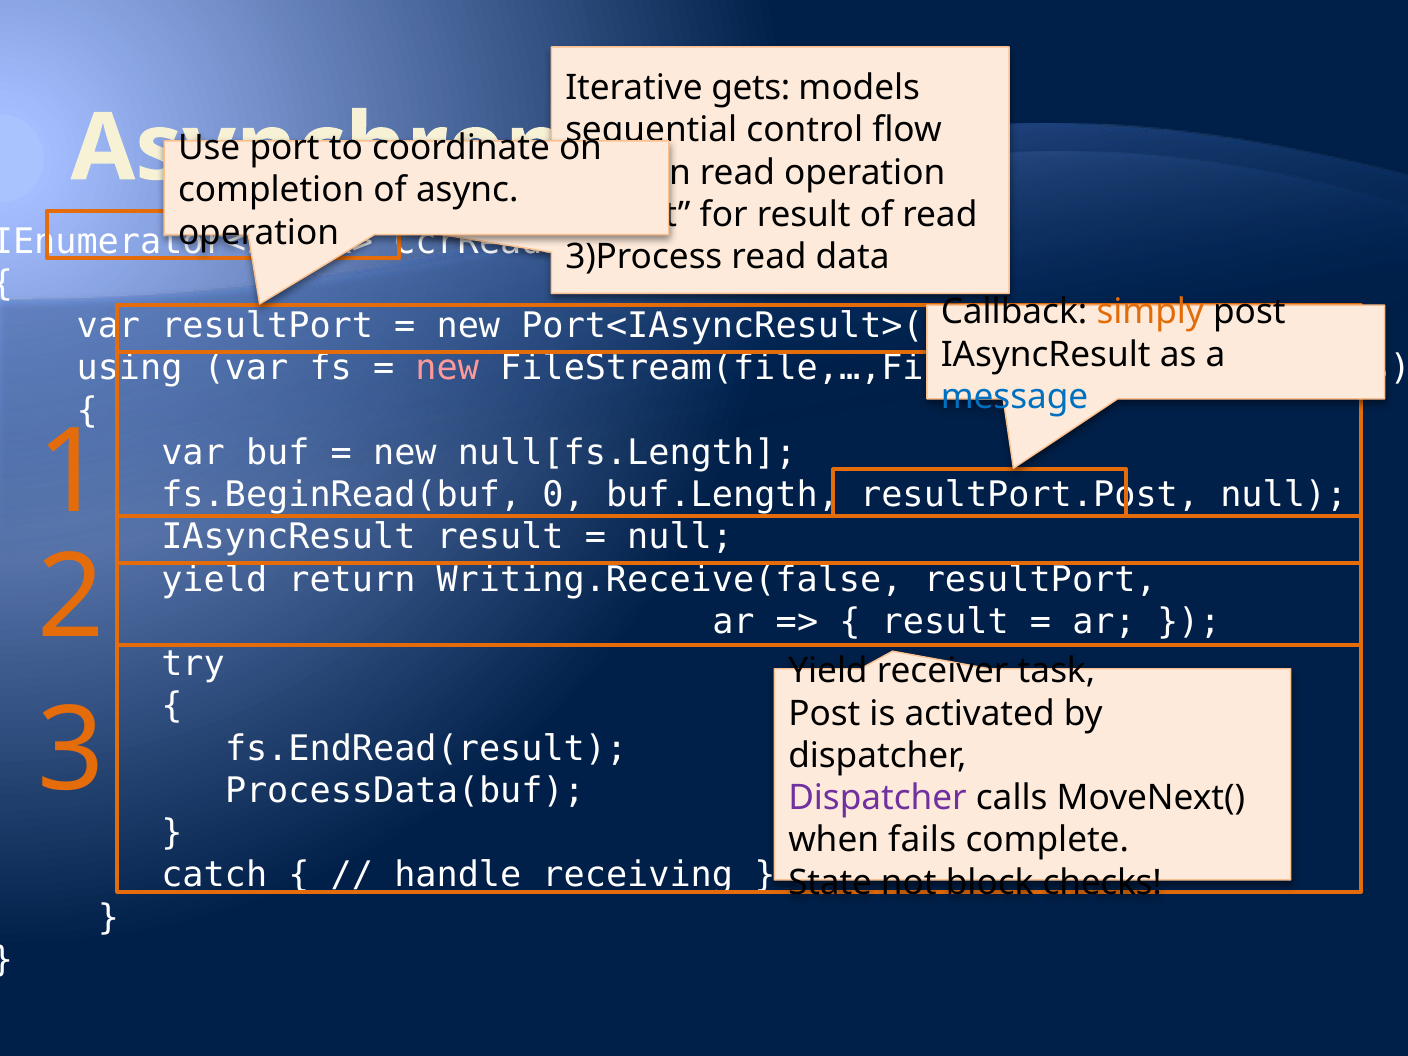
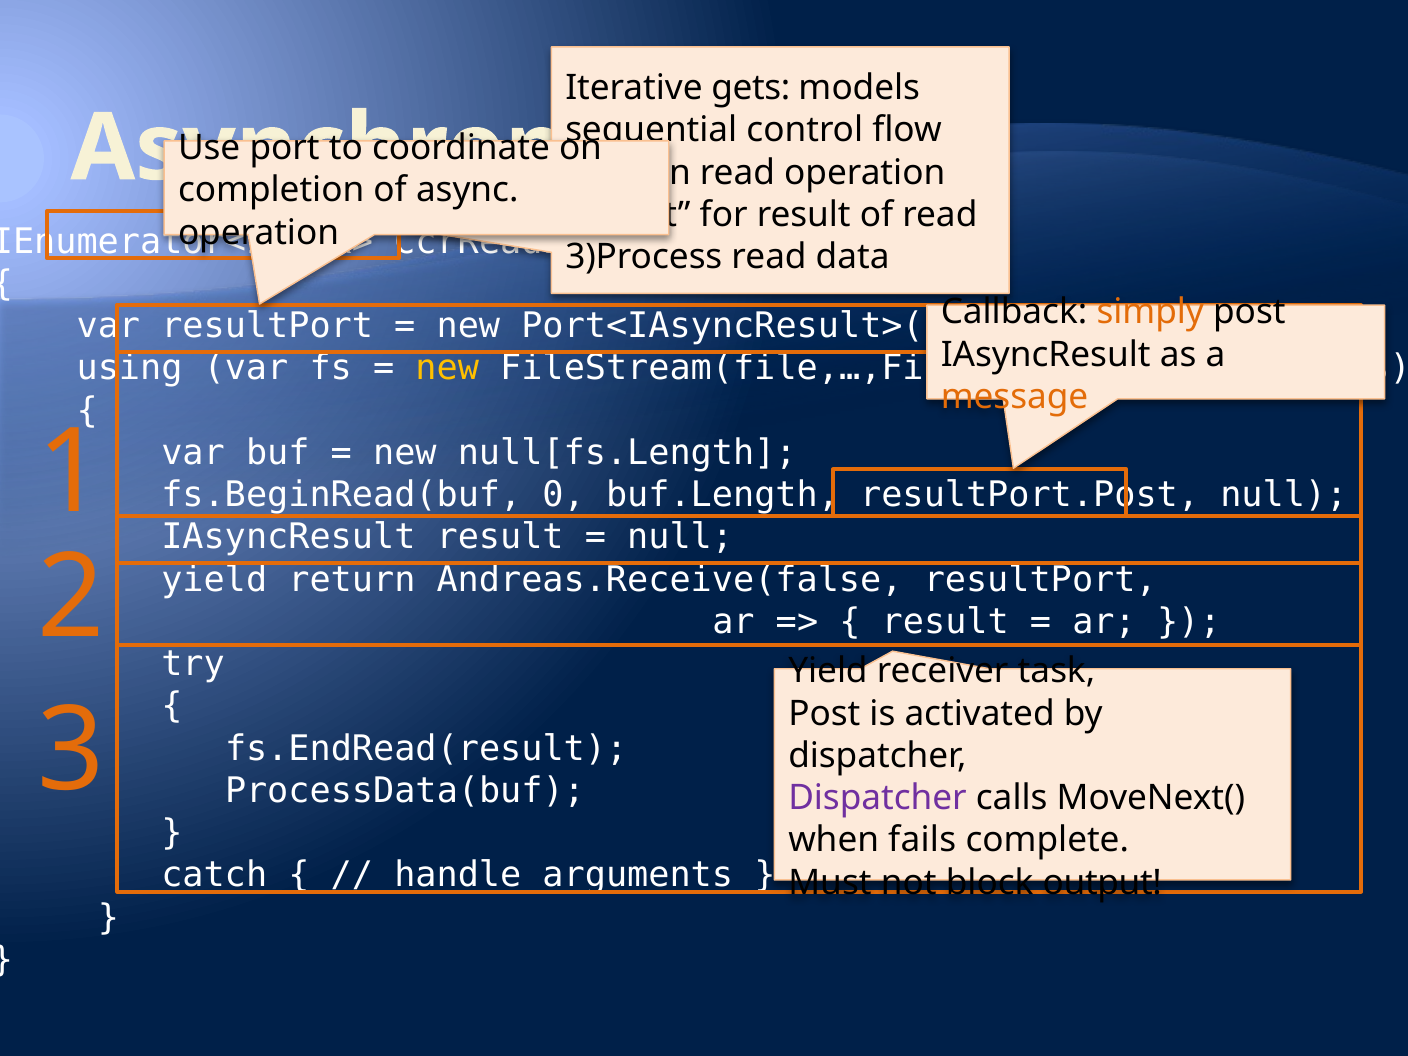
new at (447, 368) colour: pink -> yellow
message colour: blue -> orange
Writing.Receive(false: Writing.Receive(false -> Andreas.Receive(false
receiving: receiving -> arguments
State: State -> Must
checks: checks -> output
